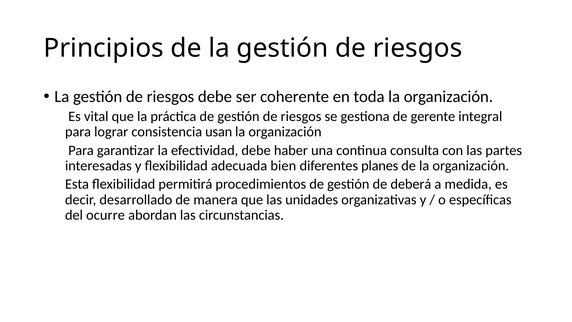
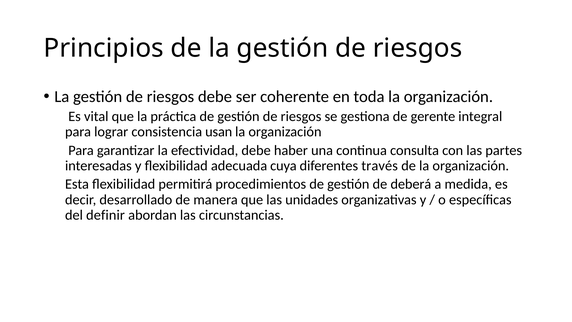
bien: bien -> cuya
planes: planes -> través
ocurre: ocurre -> definir
